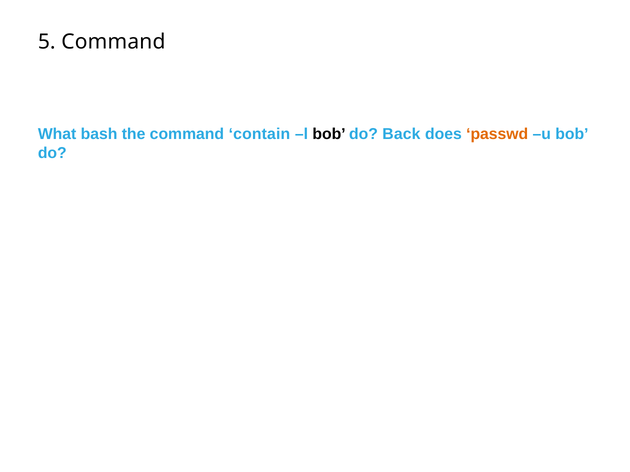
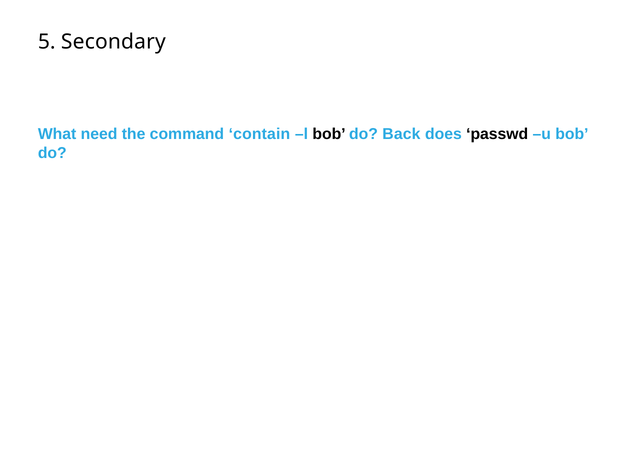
5 Command: Command -> Secondary
bash: bash -> need
passwd colour: orange -> black
